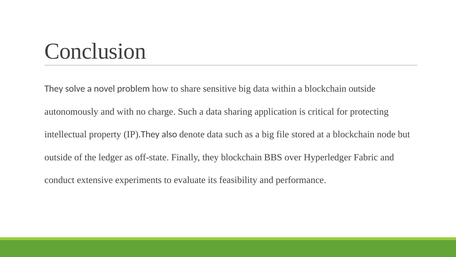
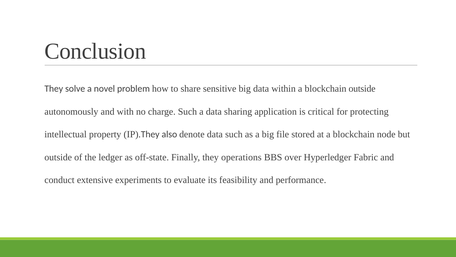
they blockchain: blockchain -> operations
